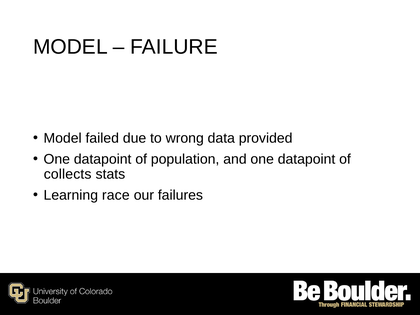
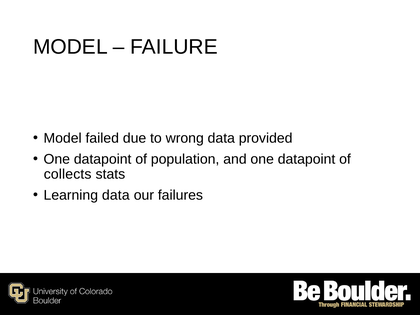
Learning race: race -> data
